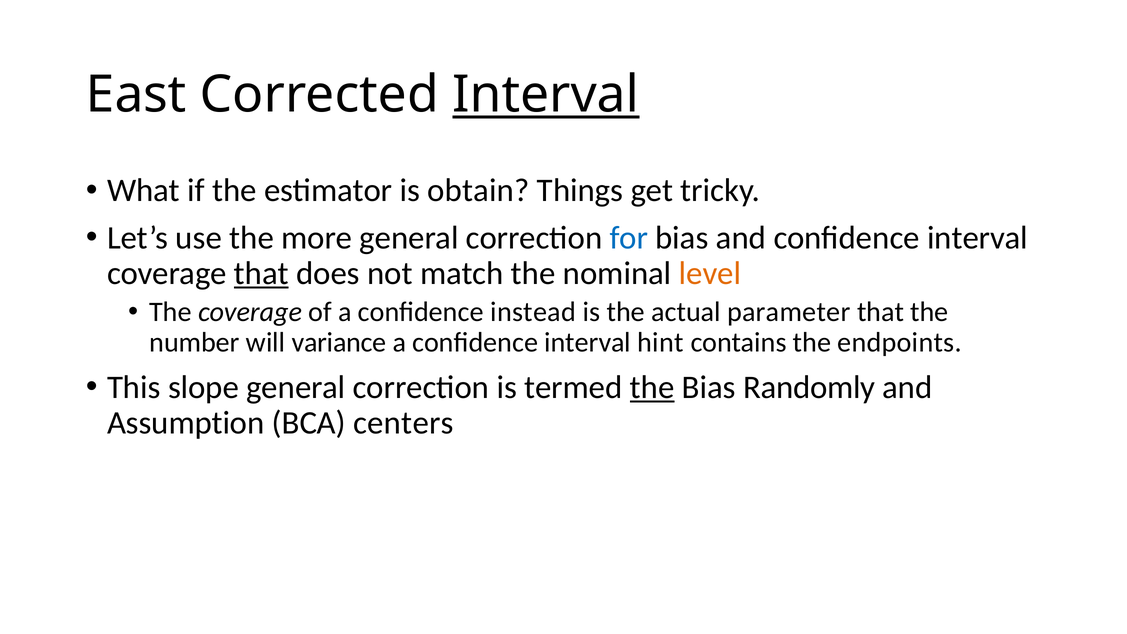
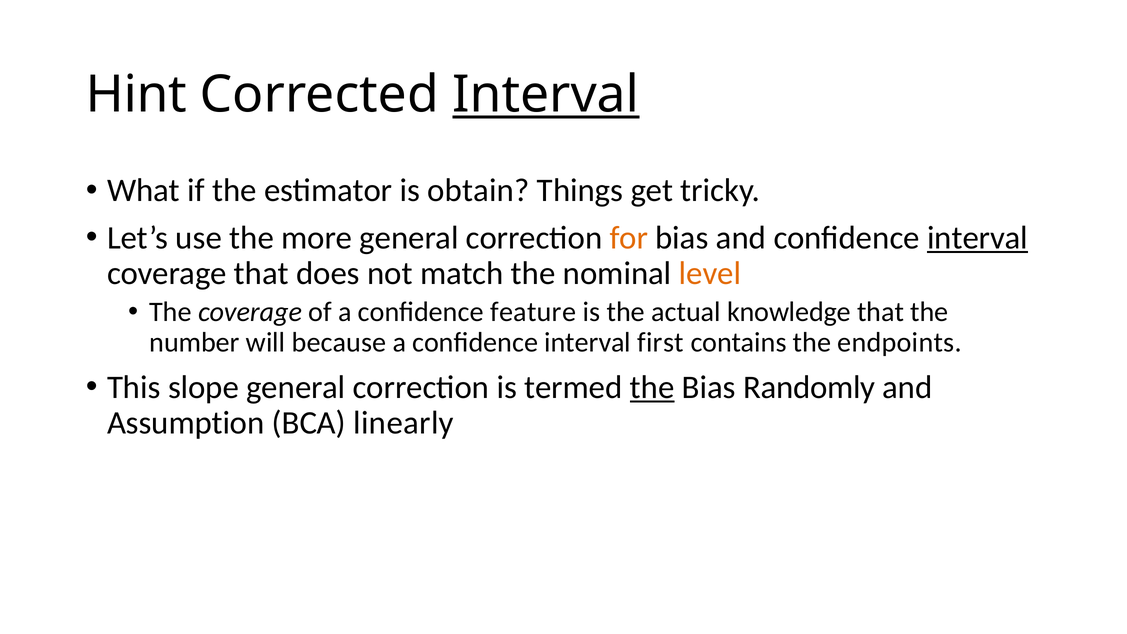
East: East -> Hint
for colour: blue -> orange
interval at (978, 238) underline: none -> present
that at (261, 273) underline: present -> none
instead: instead -> feature
parameter: parameter -> knowledge
variance: variance -> because
hint: hint -> first
centers: centers -> linearly
